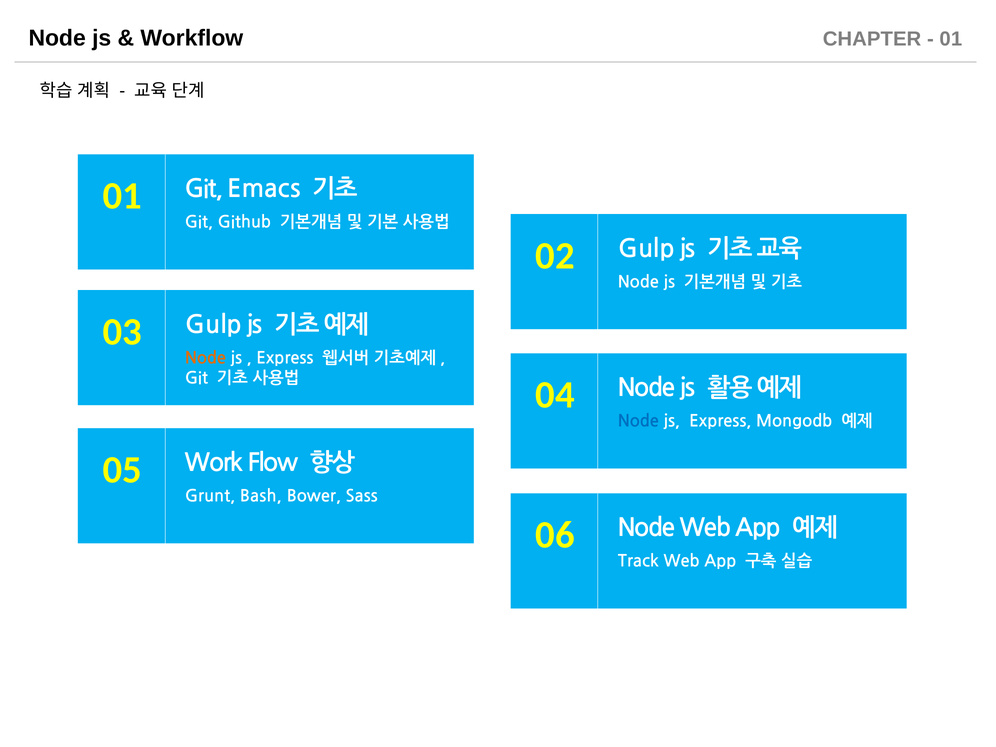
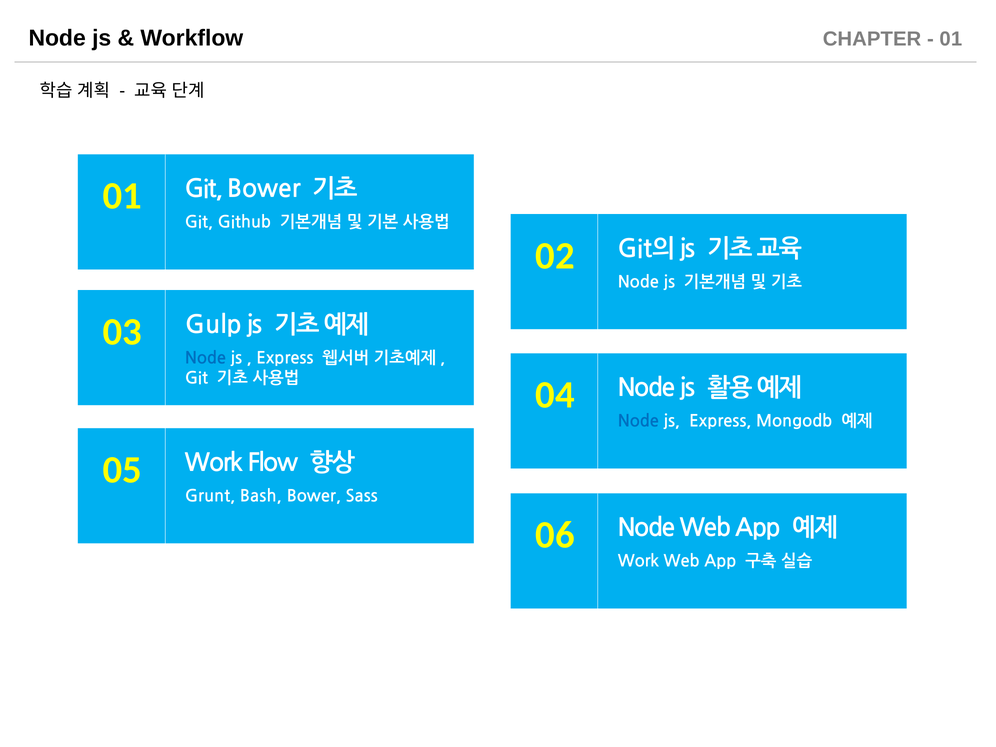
Git Emacs: Emacs -> Bower
Gulp at (646, 249): Gulp -> Git의
Node at (205, 358) colour: orange -> blue
Track at (638, 561): Track -> Work
